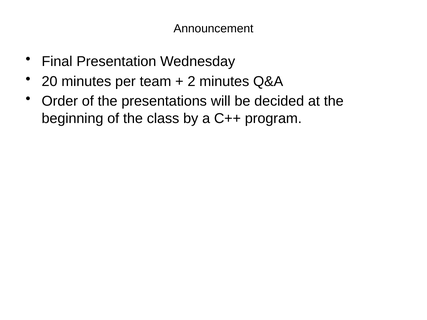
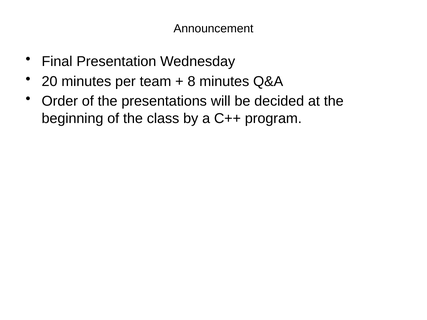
2: 2 -> 8
